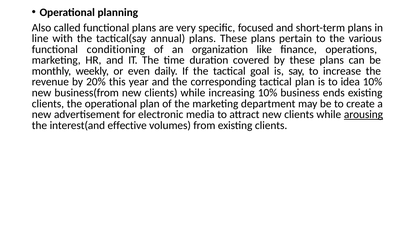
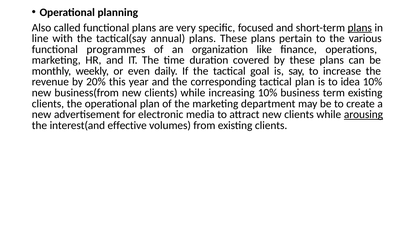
plans at (360, 28) underline: none -> present
conditioning: conditioning -> programmes
ends: ends -> term
